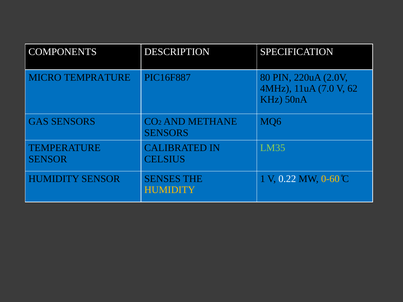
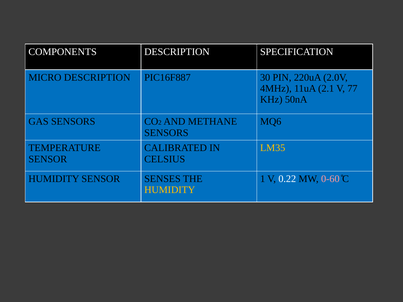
MICRO TEMPRATURE: TEMPRATURE -> DESCRIPTION
80: 80 -> 30
7.0: 7.0 -> 2.1
62: 62 -> 77
LM35 colour: light green -> yellow
0-60 colour: yellow -> pink
